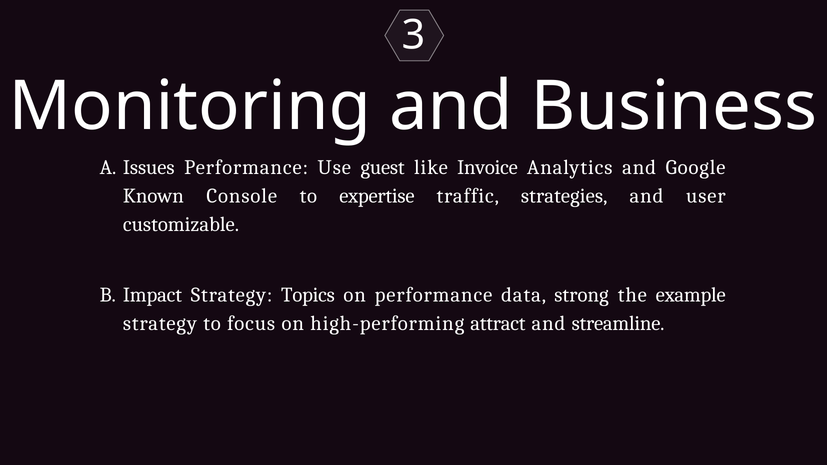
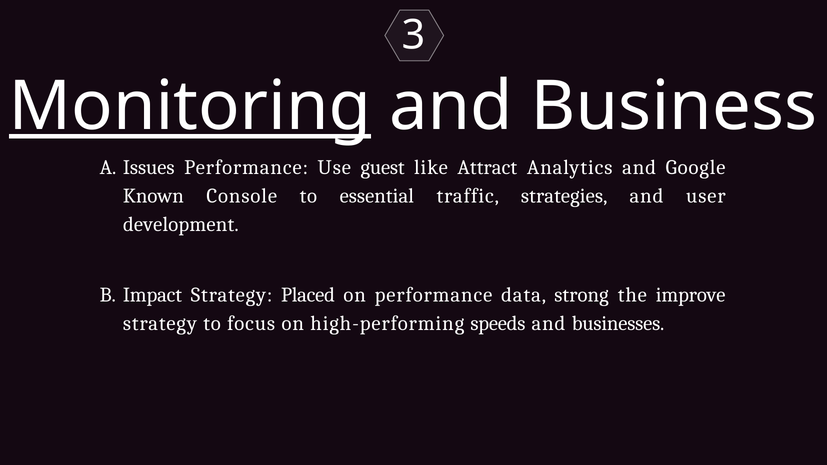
Monitoring underline: none -> present
Invoice: Invoice -> Attract
expertise: expertise -> essential
customizable: customizable -> development
Topics: Topics -> Placed
example: example -> improve
attract: attract -> speeds
streamline: streamline -> businesses
